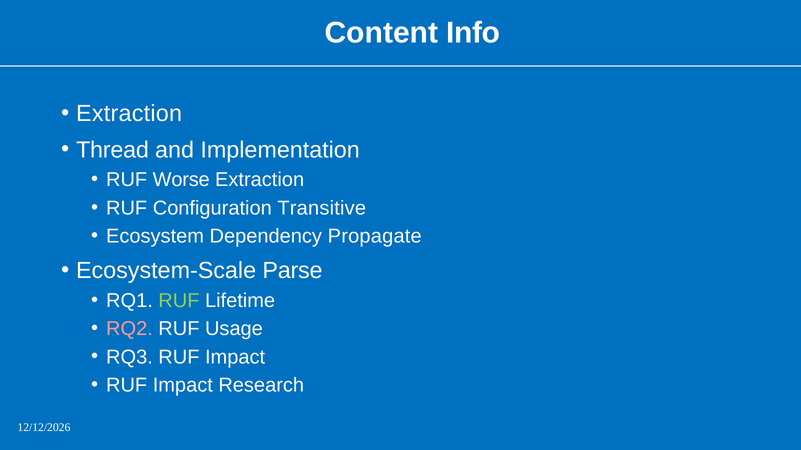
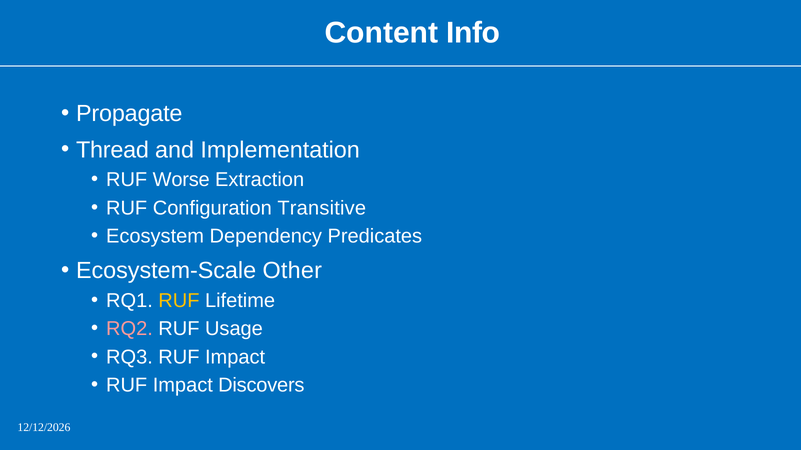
Extraction at (129, 114): Extraction -> Propagate
Propagate: Propagate -> Predicates
Parse: Parse -> Other
RUF at (179, 301) colour: light green -> yellow
Research: Research -> Discovers
